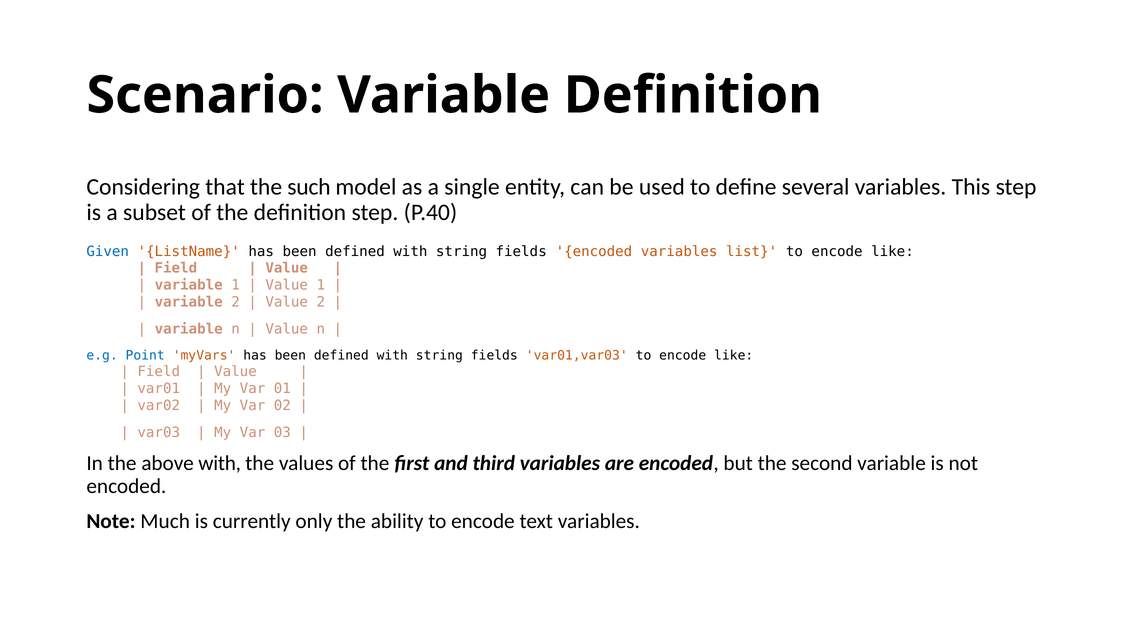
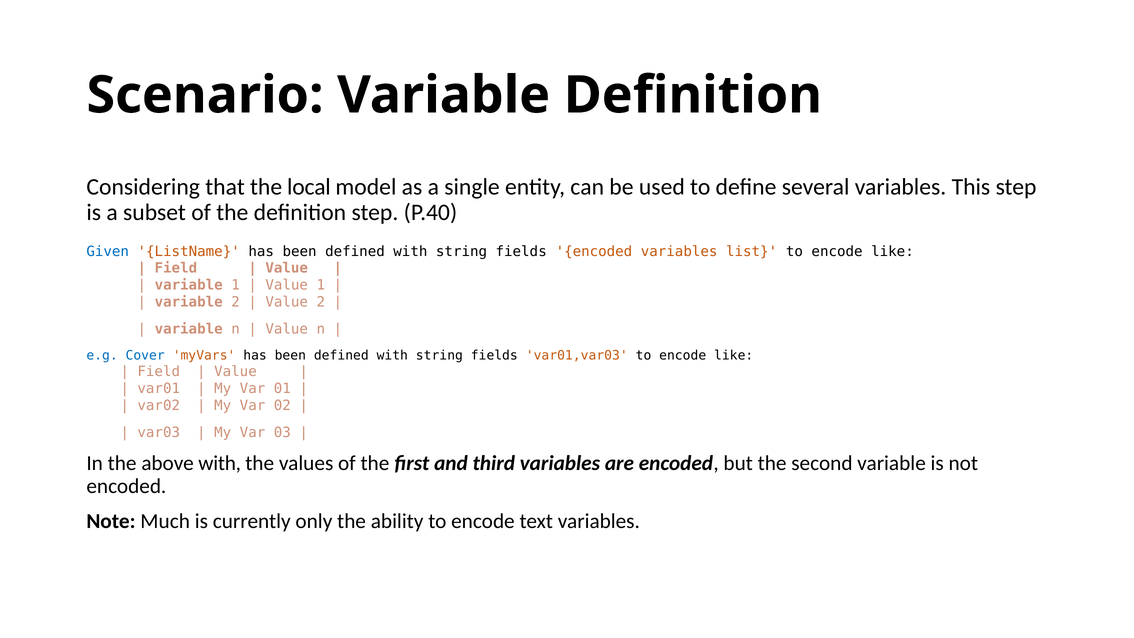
such: such -> local
Point: Point -> Cover
